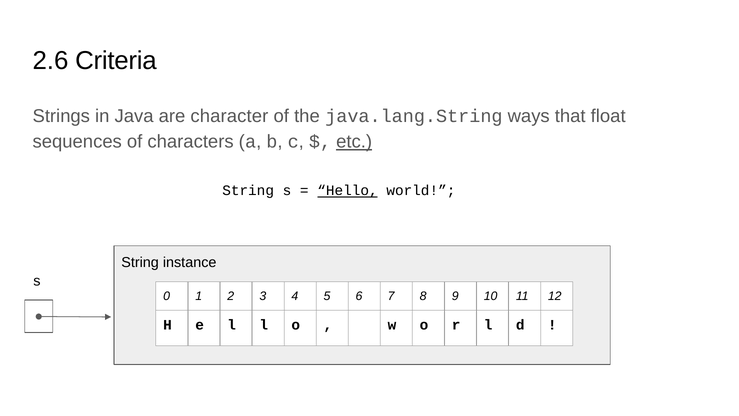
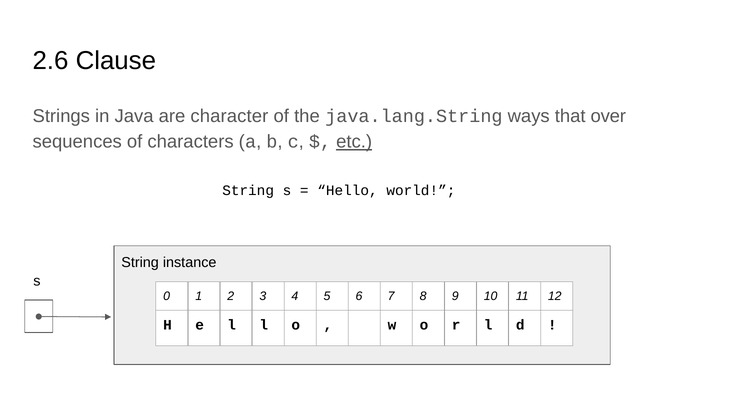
Criteria: Criteria -> Clause
float: float -> over
Hello underline: present -> none
